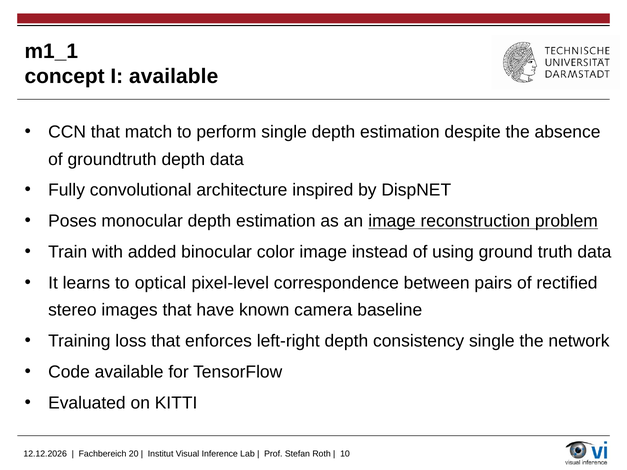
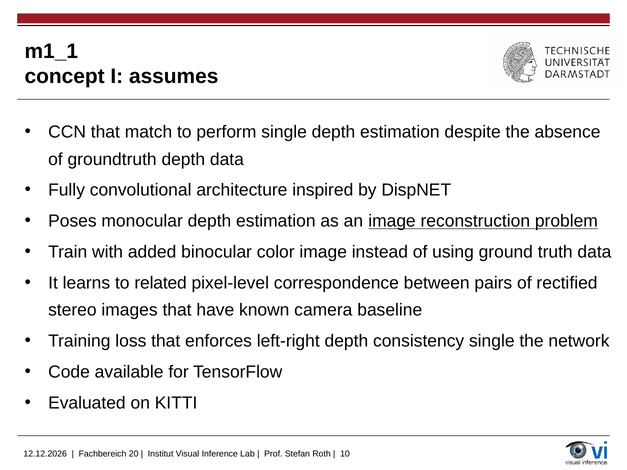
I available: available -> assumes
optical: optical -> related
